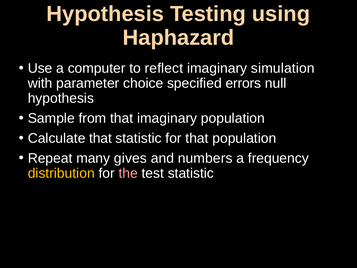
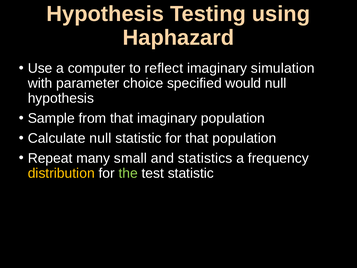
errors: errors -> would
Calculate that: that -> null
gives: gives -> small
numbers: numbers -> statistics
the colour: pink -> light green
